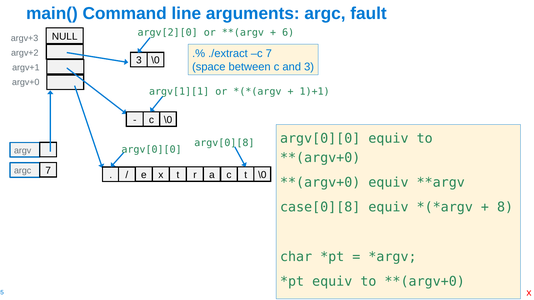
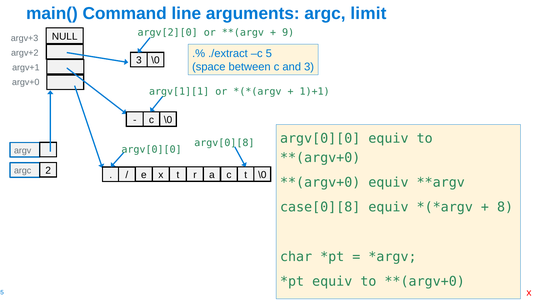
fault: fault -> limit
6: 6 -> 9
c 7: 7 -> 5
argc 7: 7 -> 2
